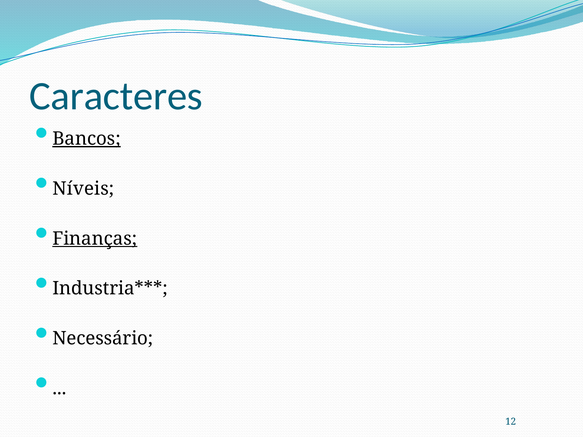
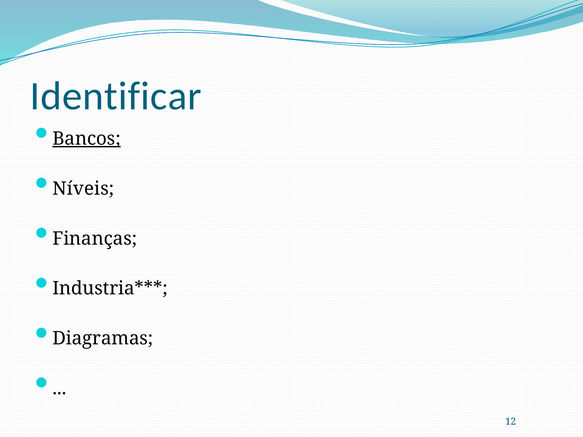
Caracteres: Caracteres -> Identificar
Finanças underline: present -> none
Necessário: Necessário -> Diagramas
